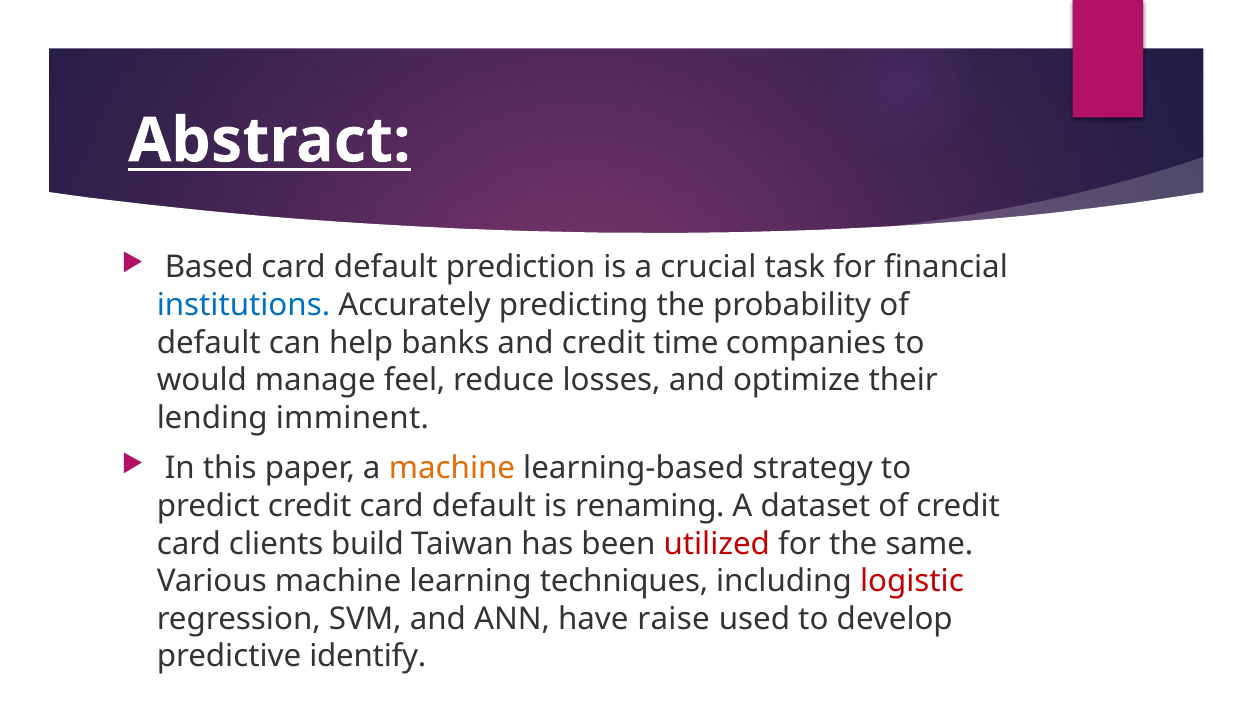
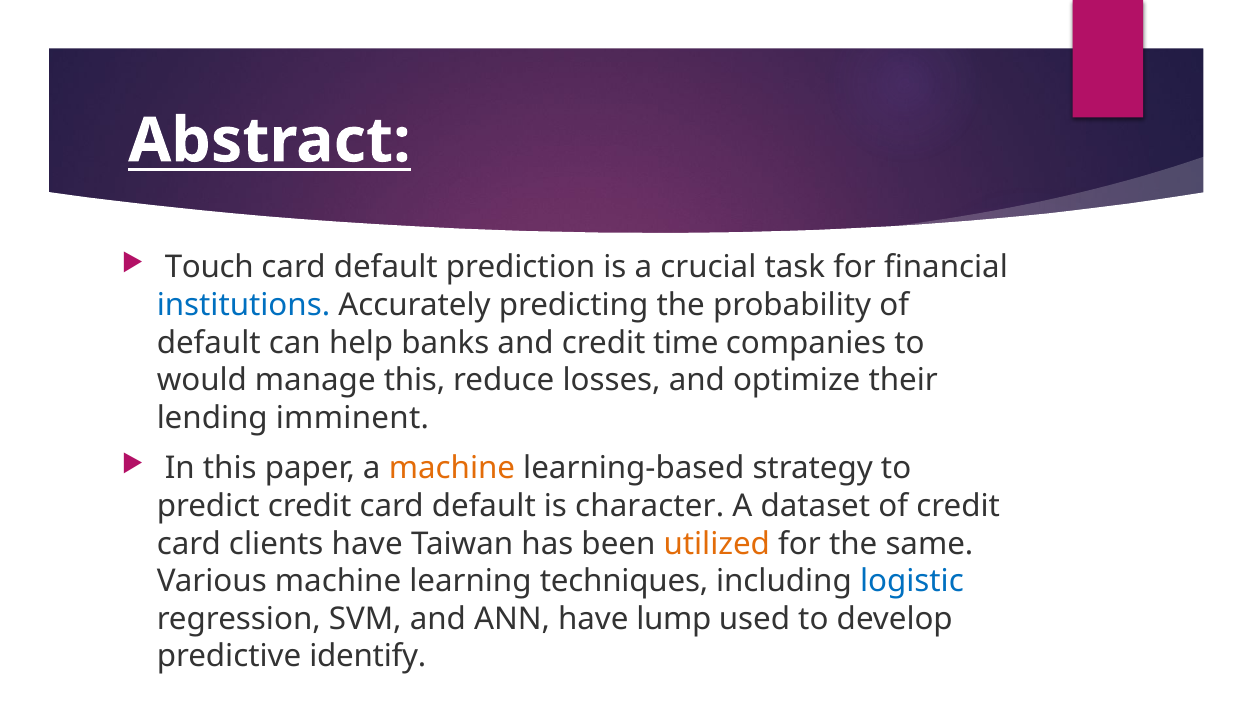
Based: Based -> Touch
manage feel: feel -> this
renaming: renaming -> character
clients build: build -> have
utilized colour: red -> orange
logistic colour: red -> blue
raise: raise -> lump
